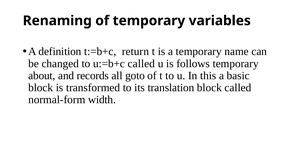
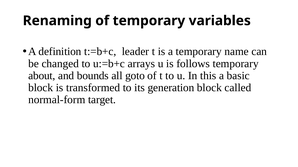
return: return -> leader
u:=b+c called: called -> arrays
records: records -> bounds
translation: translation -> generation
width: width -> target
